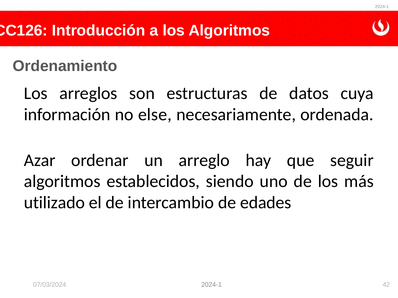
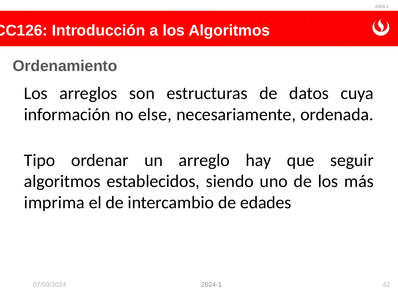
Azar: Azar -> Tipo
utilizado: utilizado -> imprima
